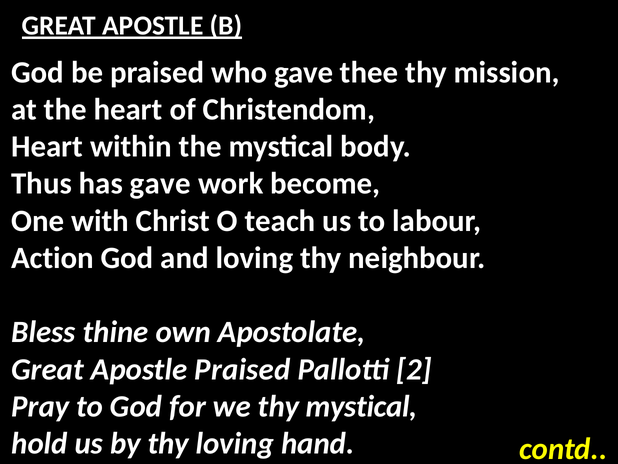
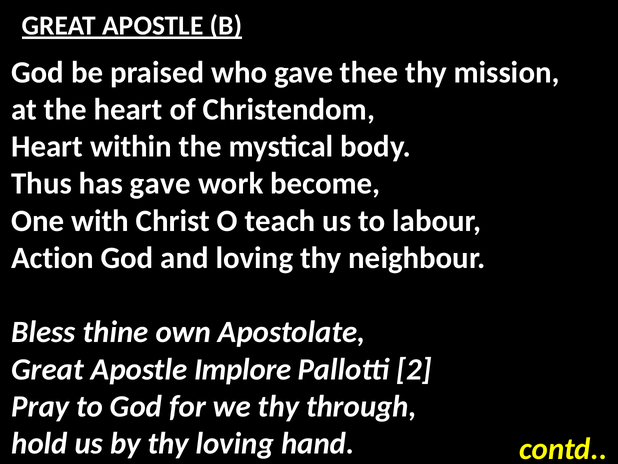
Apostle Praised: Praised -> Implore
thy mystical: mystical -> through
